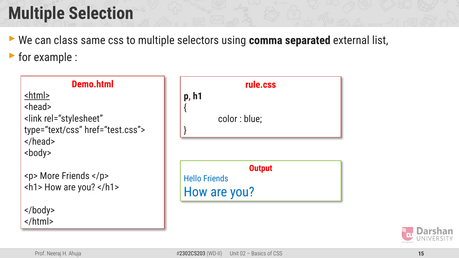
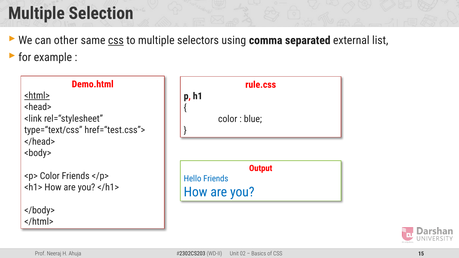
class: class -> other
css at (116, 40) underline: none -> present
<p> More: More -> Color
